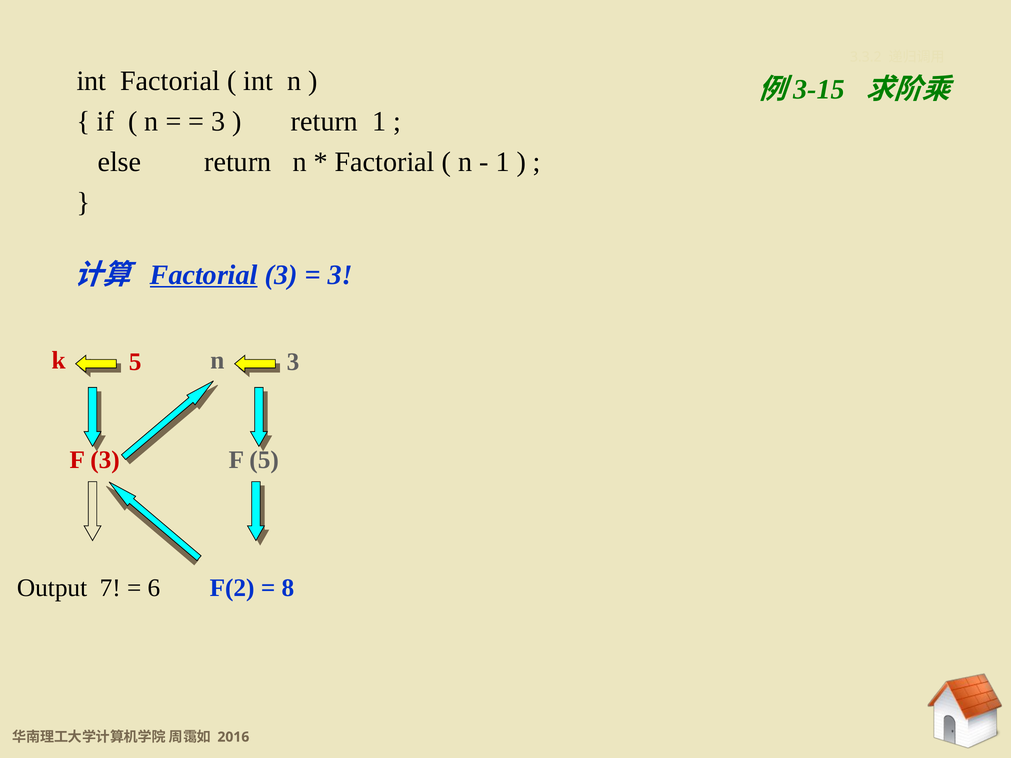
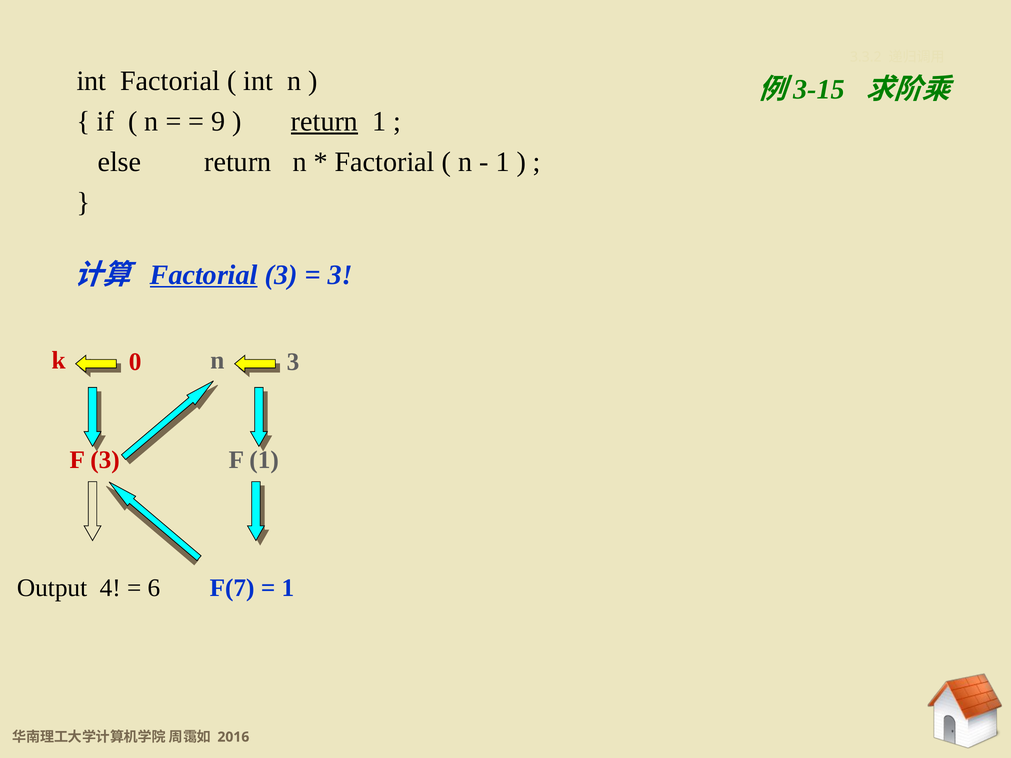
3 at (218, 121): 3 -> 9
return at (324, 121) underline: none -> present
k 5: 5 -> 0
F 5: 5 -> 1
7: 7 -> 4
F(2: F(2 -> F(7
8 at (288, 588): 8 -> 1
